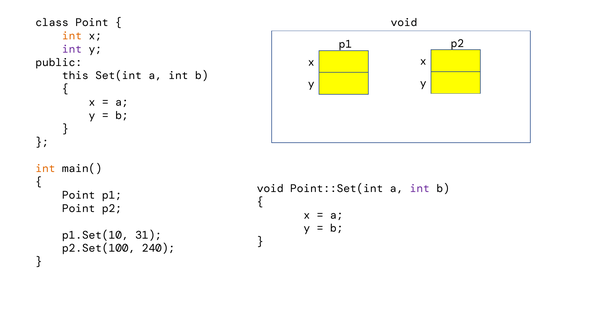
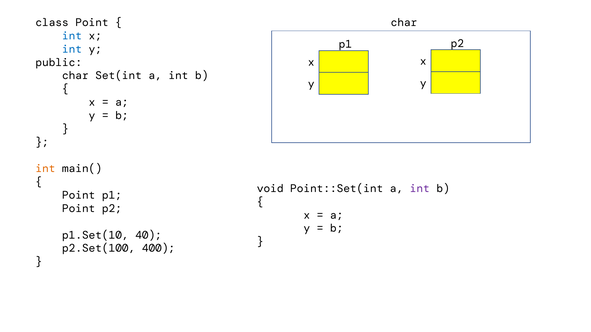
void at (404, 23): void -> char
int at (72, 36) colour: orange -> blue
int at (72, 49) colour: purple -> blue
this at (75, 76): this -> char
31: 31 -> 40
240: 240 -> 400
